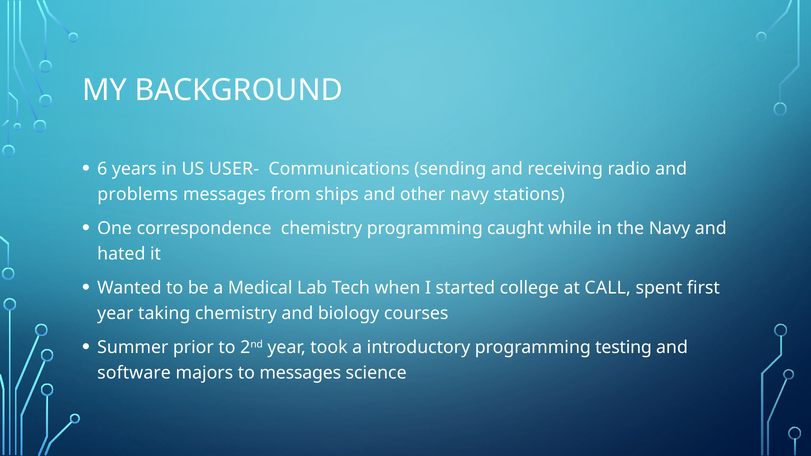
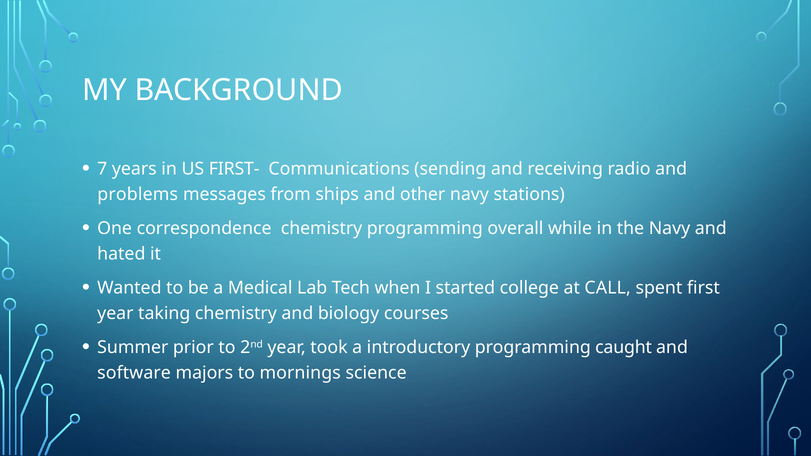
6: 6 -> 7
USER-: USER- -> FIRST-
caught: caught -> overall
testing: testing -> caught
to messages: messages -> mornings
